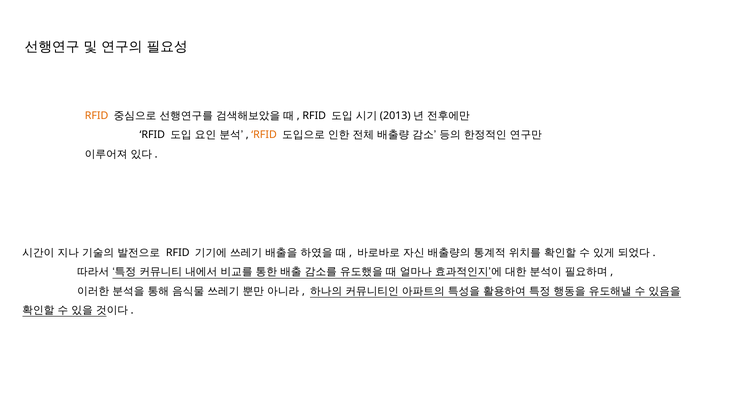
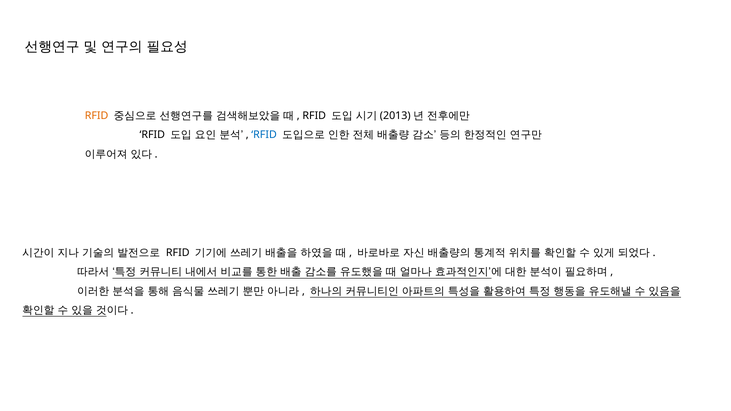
RFID at (264, 135) colour: orange -> blue
